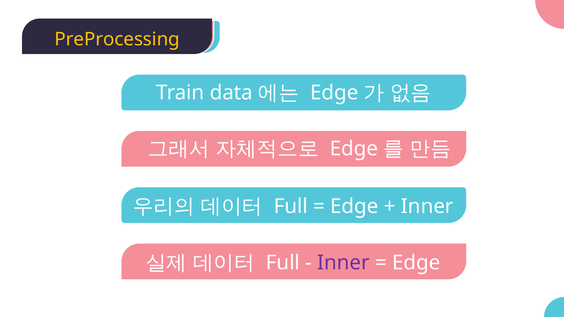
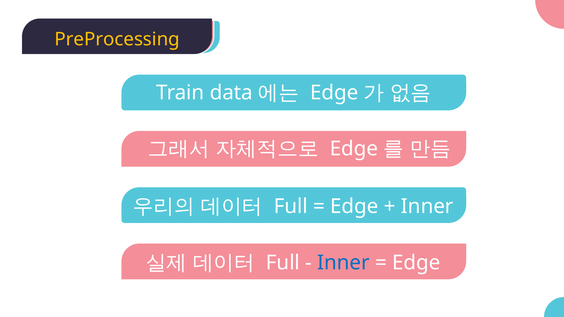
Inner at (344, 263) colour: purple -> blue
